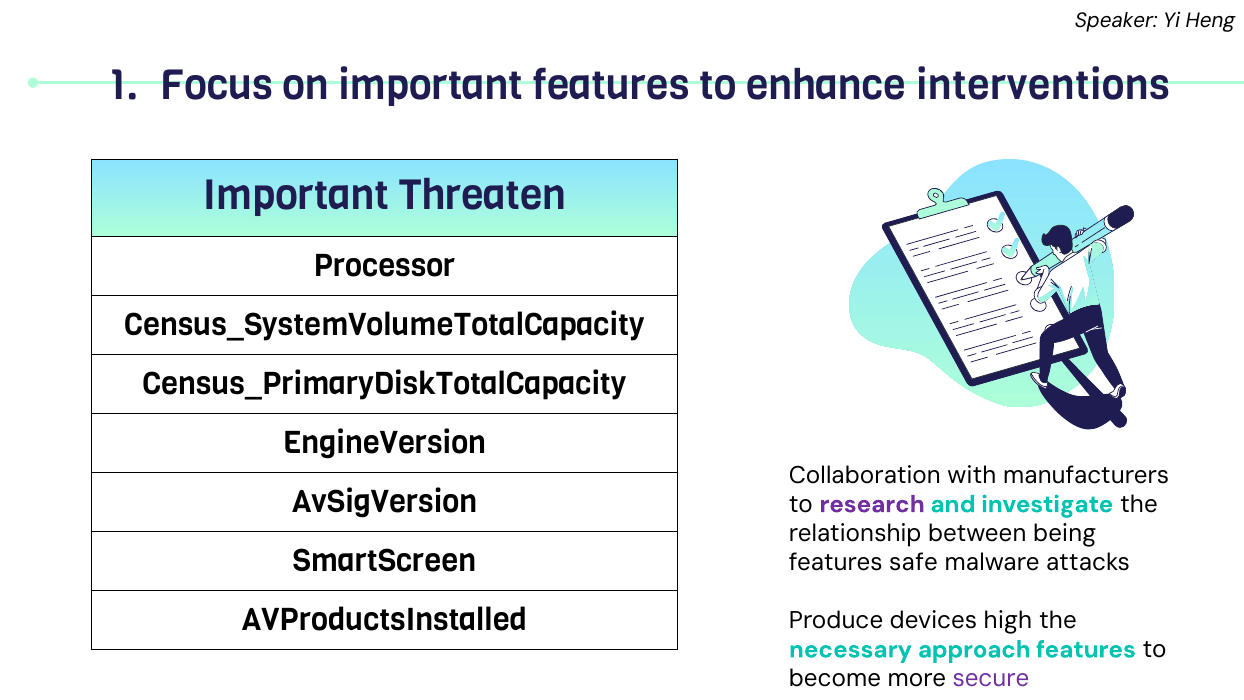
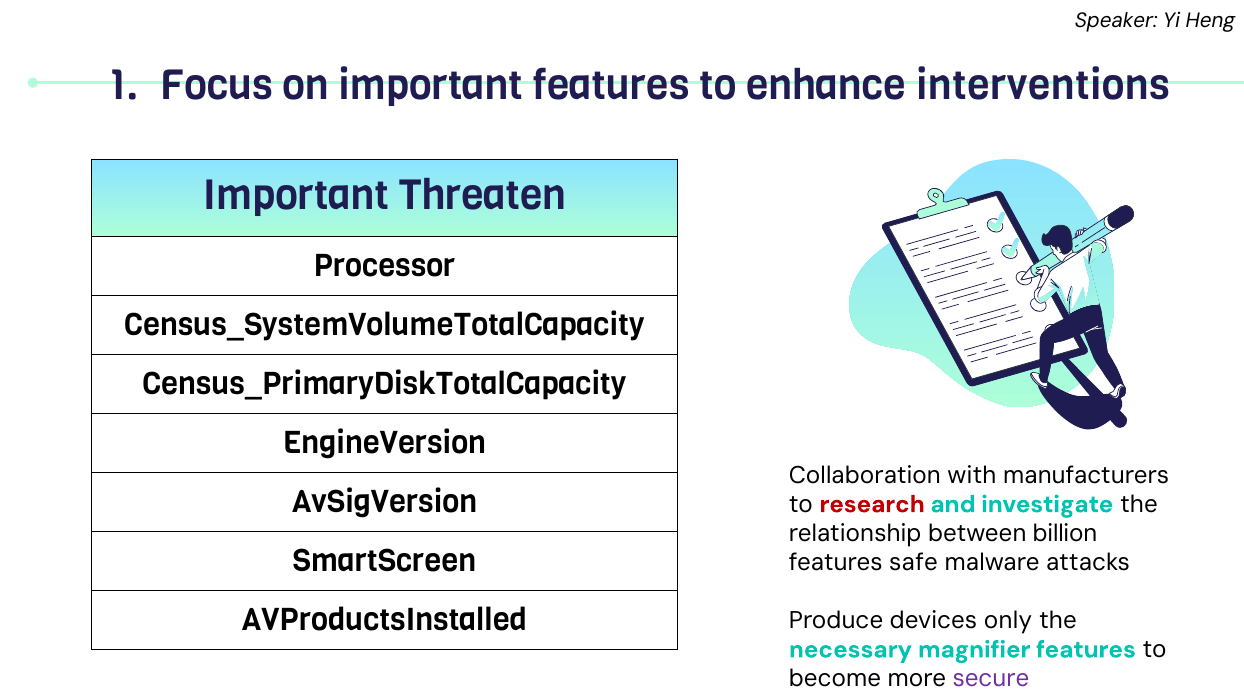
research colour: purple -> red
being: being -> billion
high: high -> only
approach: approach -> magnifier
